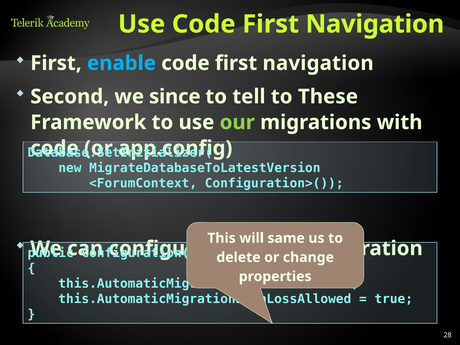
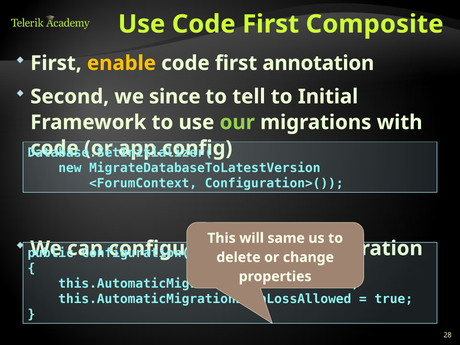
Use Code First Navigation: Navigation -> Composite
enable colour: light blue -> yellow
navigation at (318, 63): navigation -> annotation
These: These -> Initial
